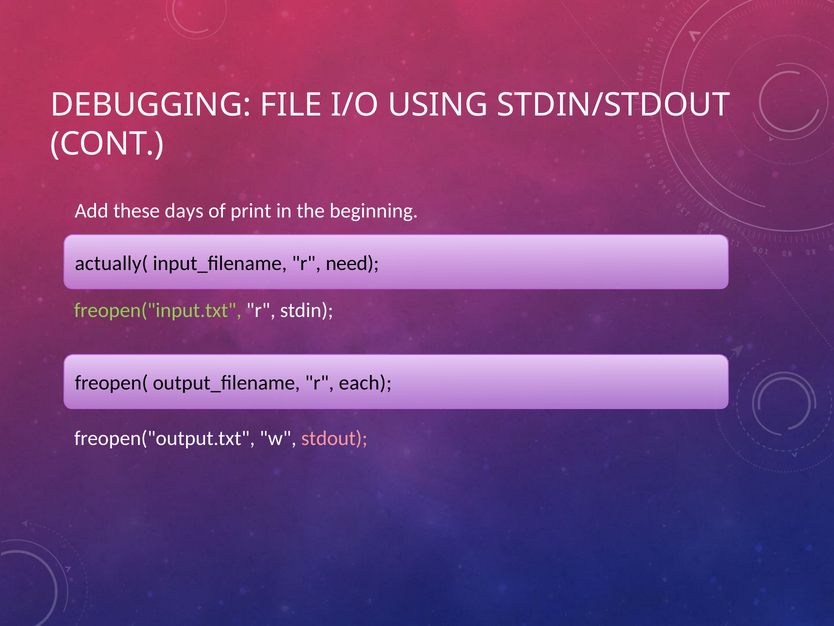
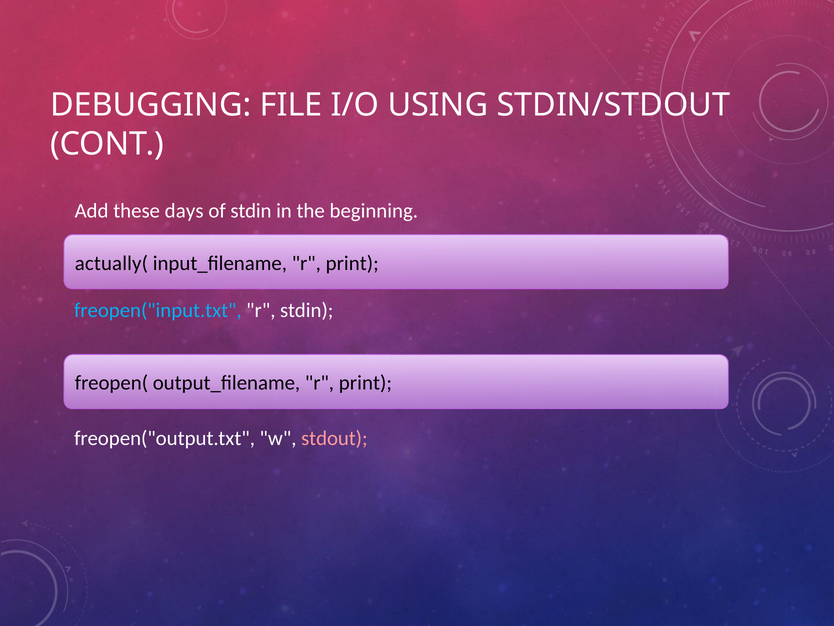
of print: print -> stdin
input_filename r need: need -> print
freopen("input.txt colour: light green -> light blue
output_filename r each: each -> print
